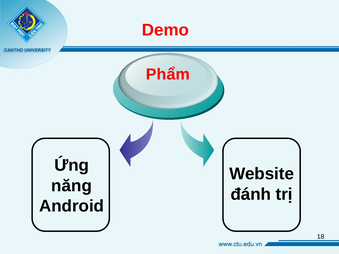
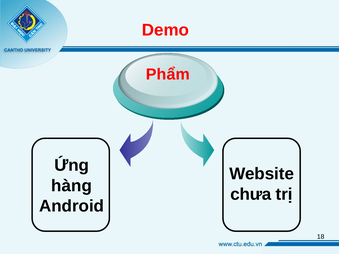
năng: năng -> hàng
đánh: đánh -> chưa
